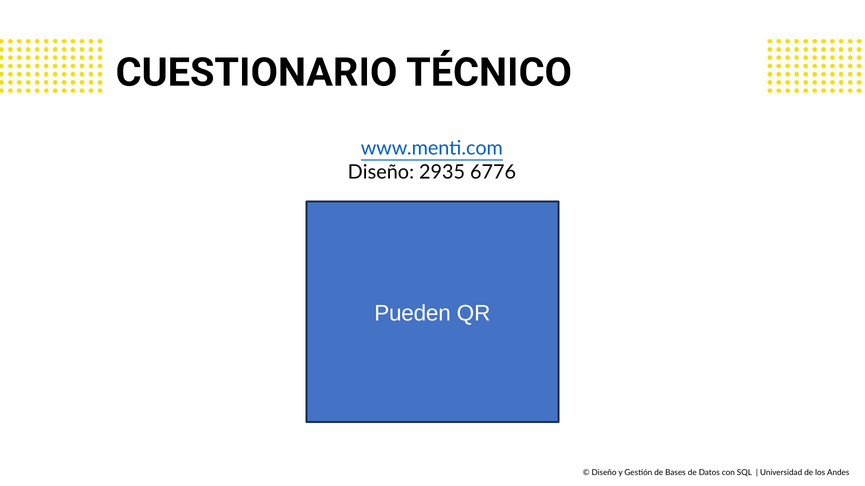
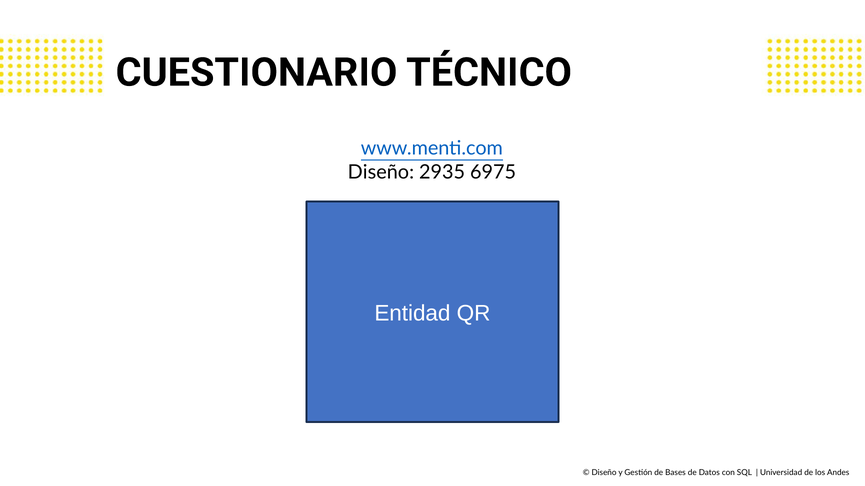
6776: 6776 -> 6975
Pueden: Pueden -> Entidad
